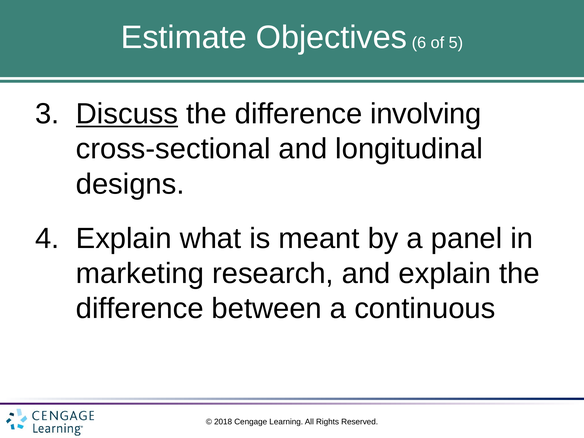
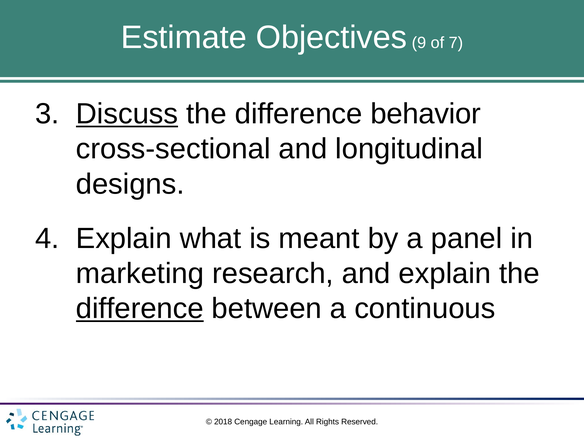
6: 6 -> 9
5: 5 -> 7
involving: involving -> behavior
difference at (140, 309) underline: none -> present
